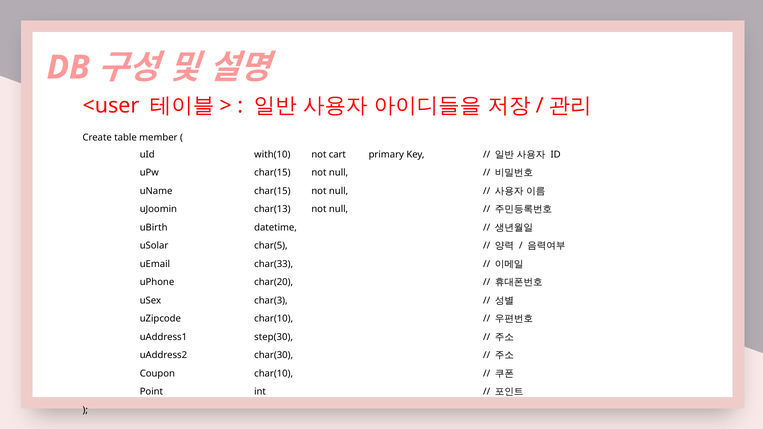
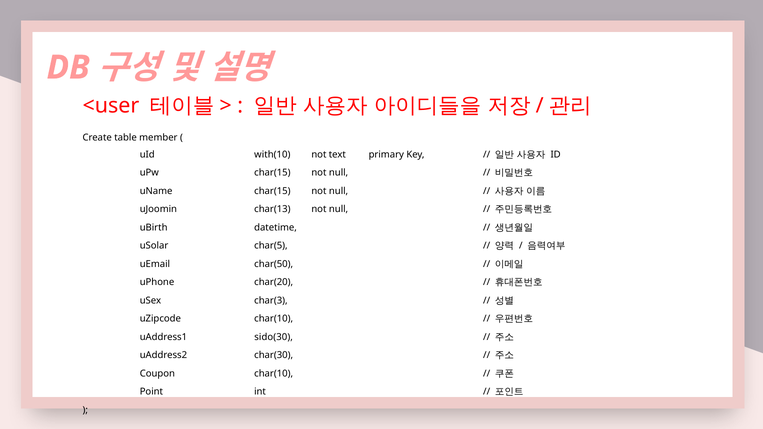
cart: cart -> text
char(33: char(33 -> char(50
step(30: step(30 -> sido(30
